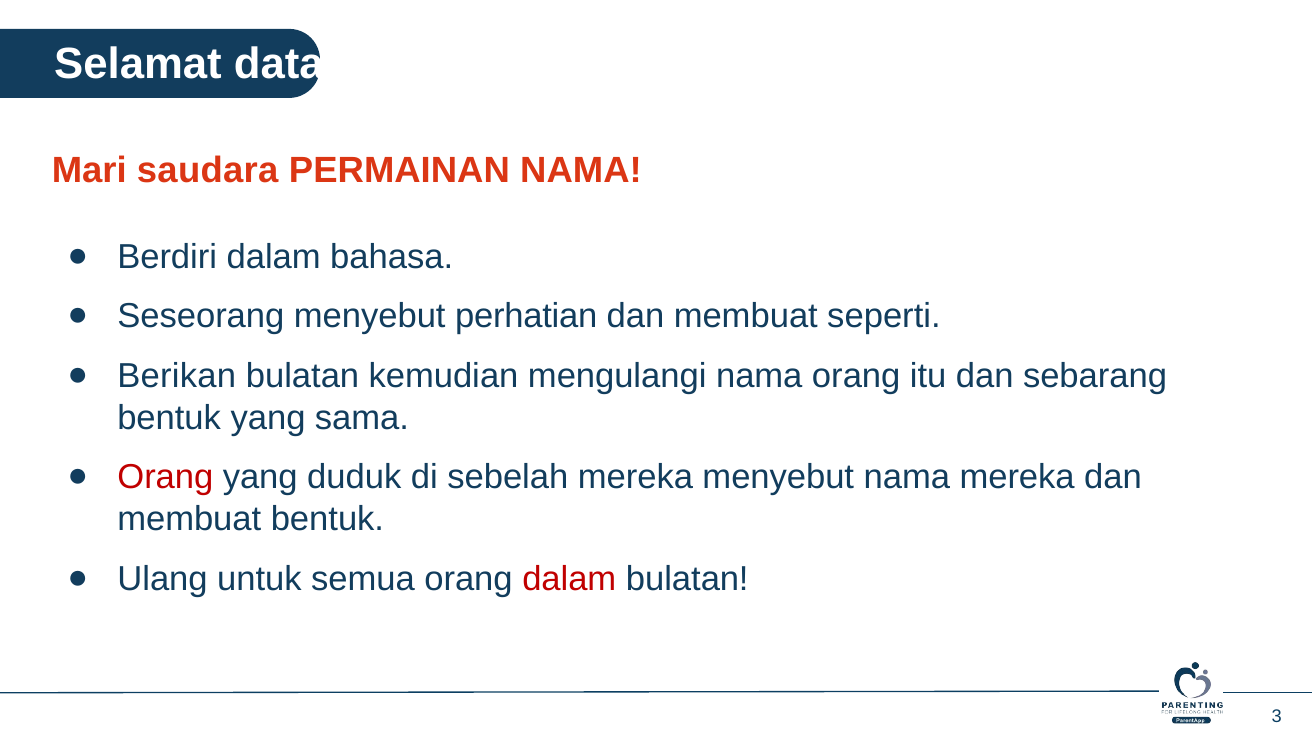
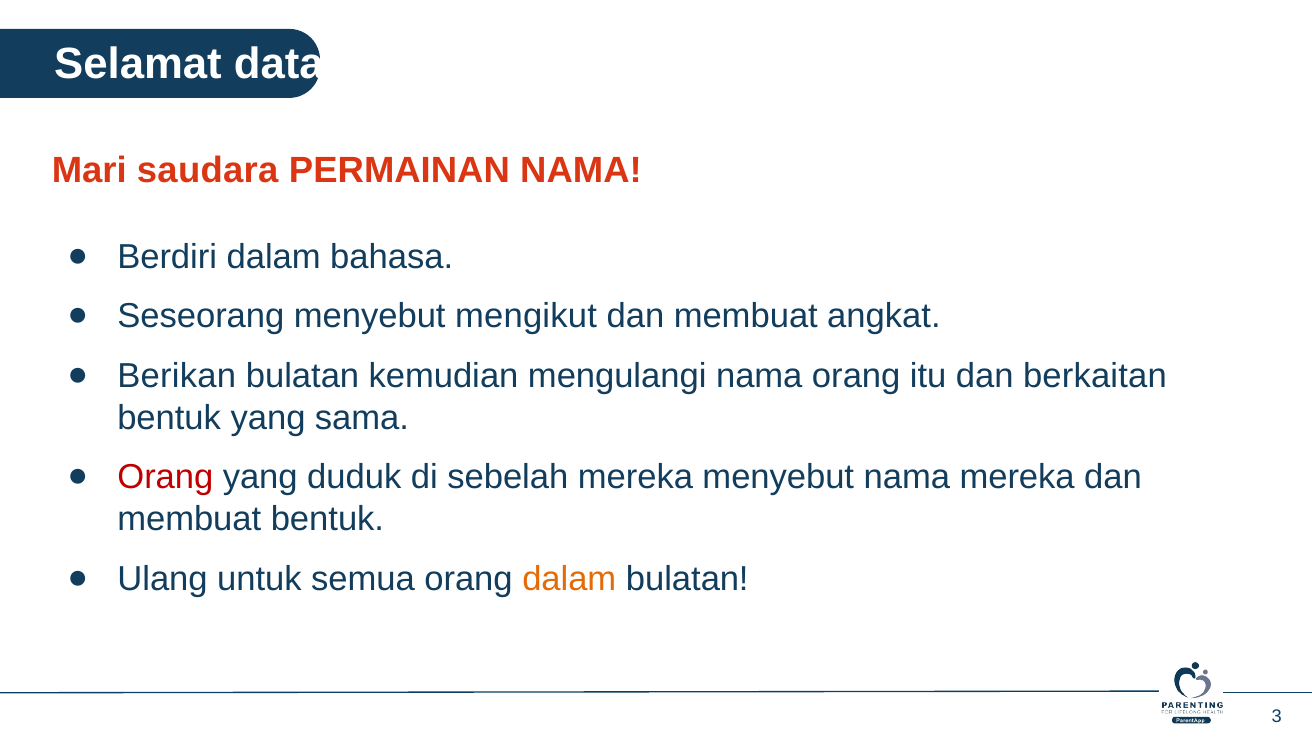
perhatian: perhatian -> mengikut
seperti: seperti -> angkat
sebarang: sebarang -> berkaitan
dalam at (569, 579) colour: red -> orange
